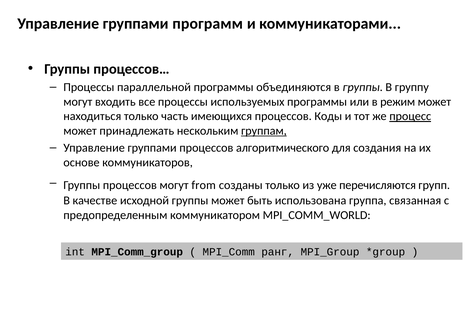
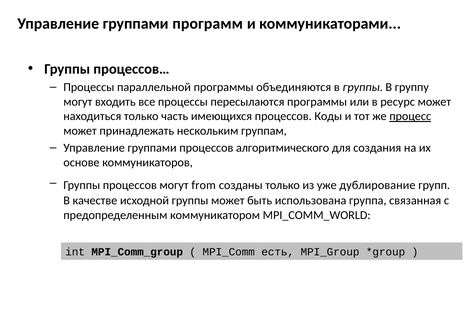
используемых: используемых -> пересылаются
режим: режим -> ресурс
группам underline: present -> none
перечисляются: перечисляются -> дублирование
ранг: ранг -> есть
